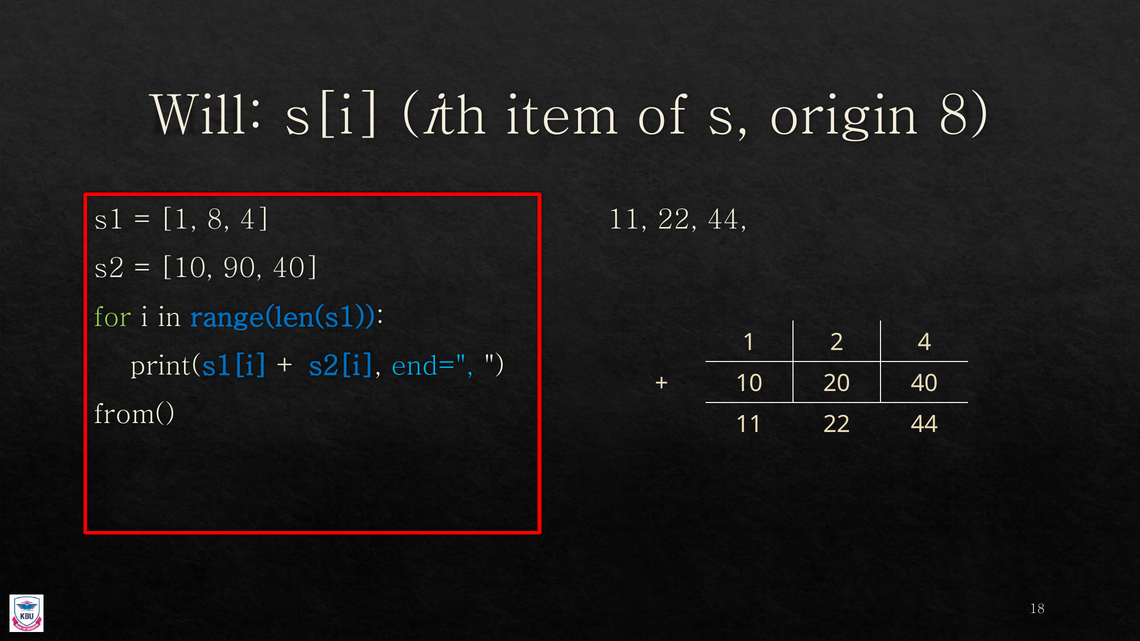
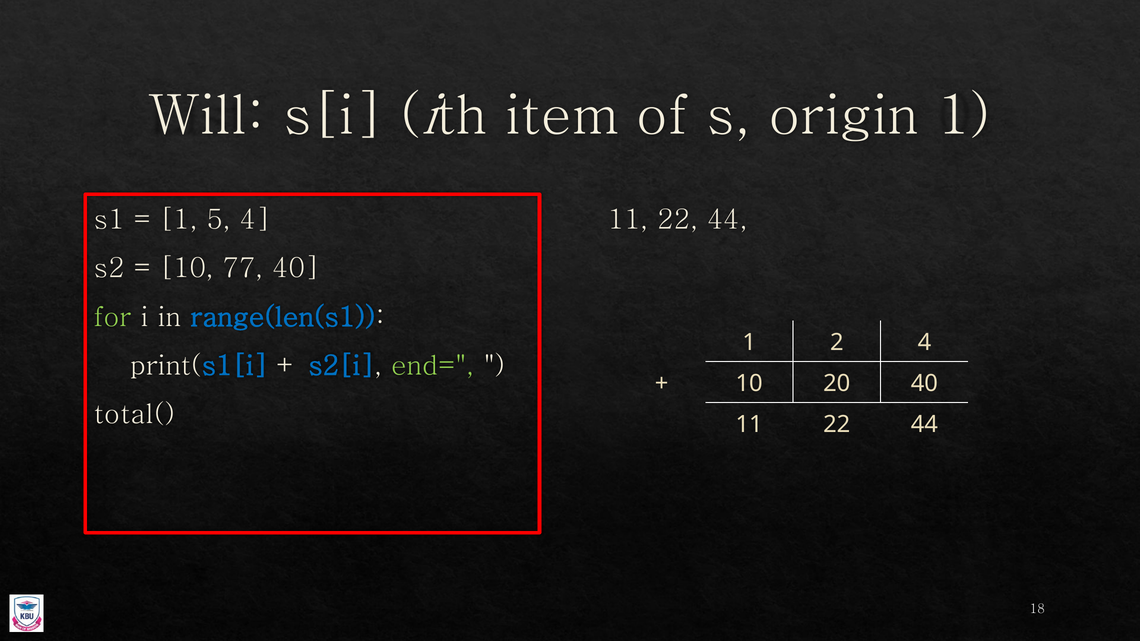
origin 8: 8 -> 1
1 8: 8 -> 5
90: 90 -> 77
end= colour: light blue -> light green
from(: from( -> total(
